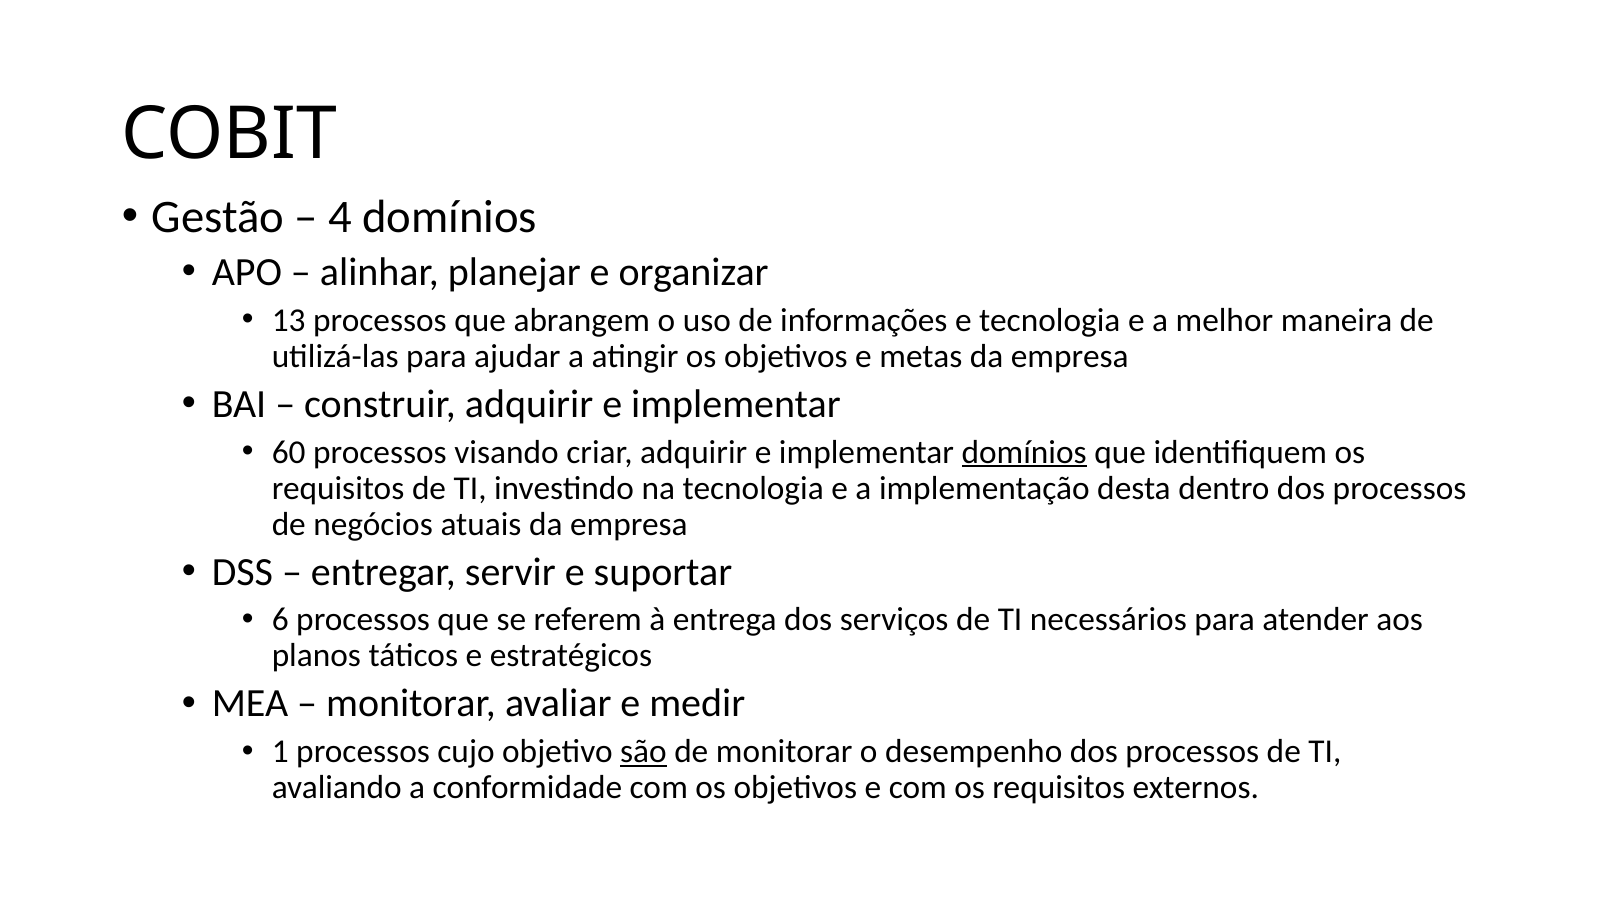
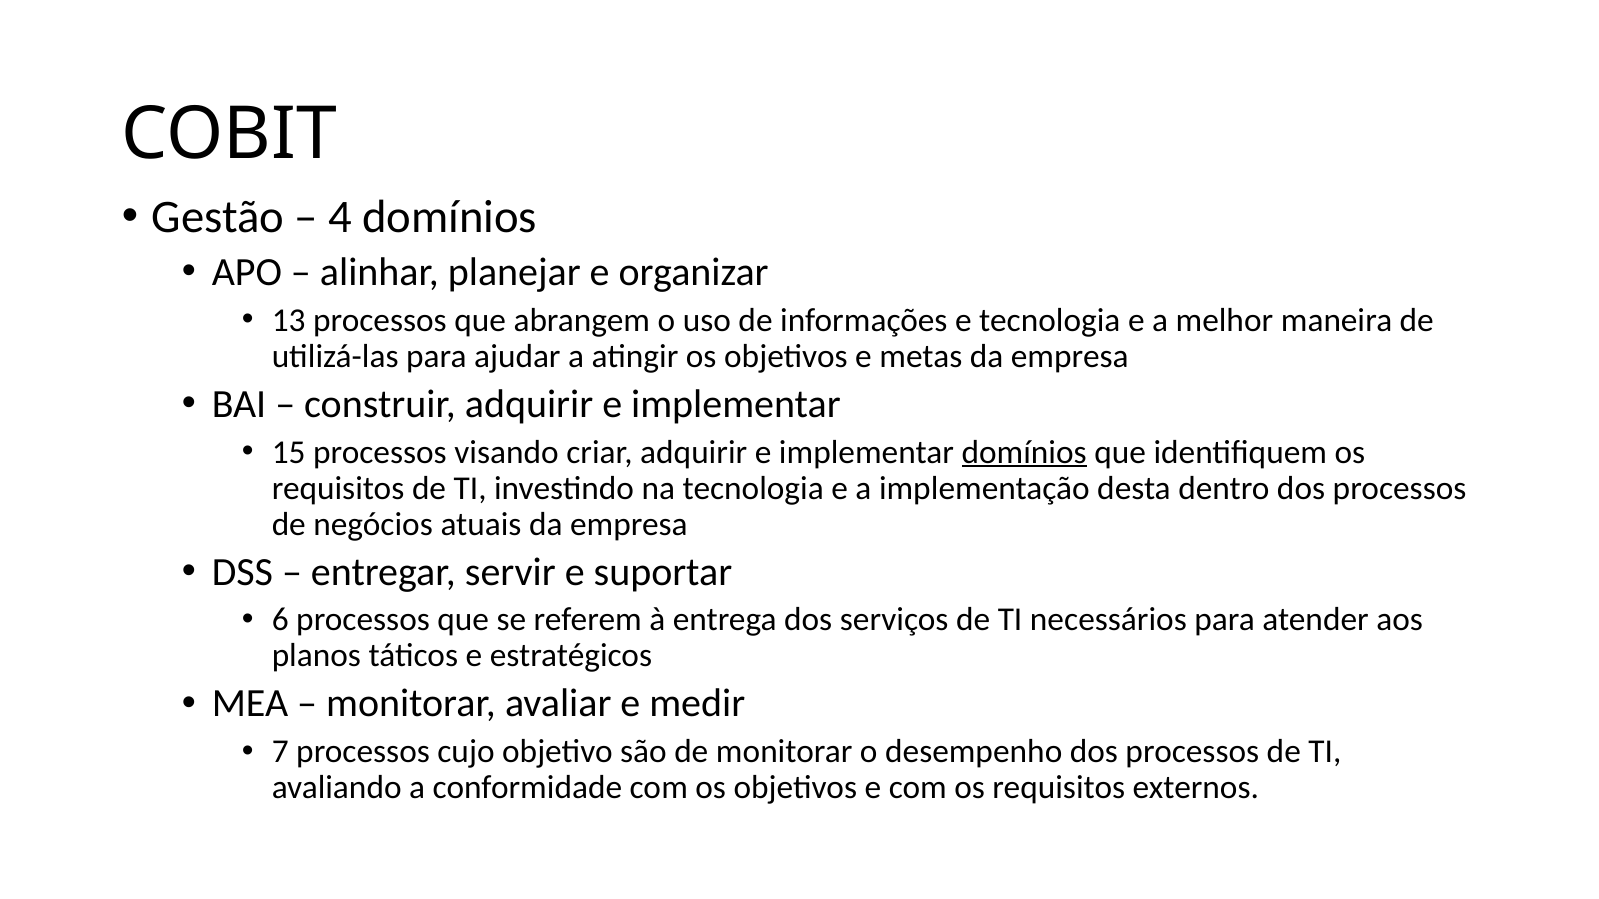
60: 60 -> 15
1: 1 -> 7
são underline: present -> none
